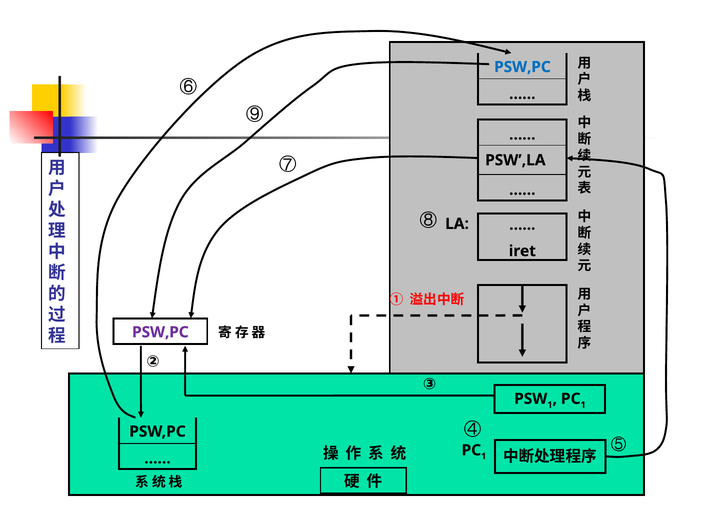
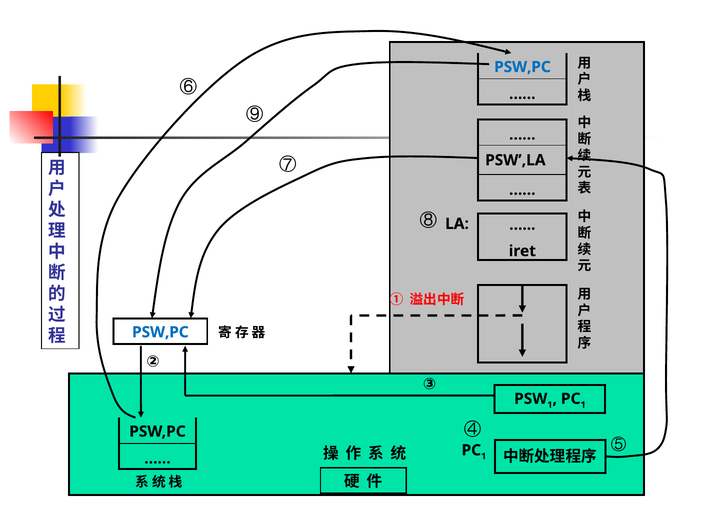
PSW,PC at (160, 332) colour: purple -> blue
